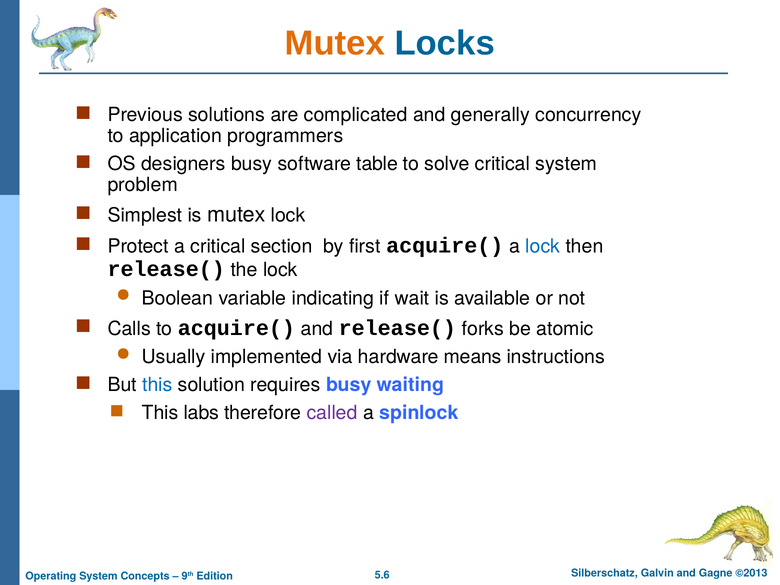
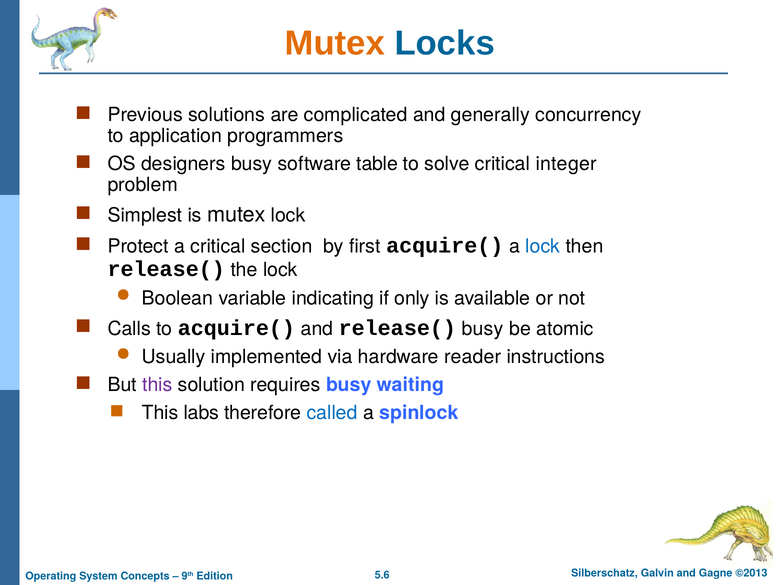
critical system: system -> integer
wait: wait -> only
release( forks: forks -> busy
means: means -> reader
this at (157, 385) colour: blue -> purple
called colour: purple -> blue
